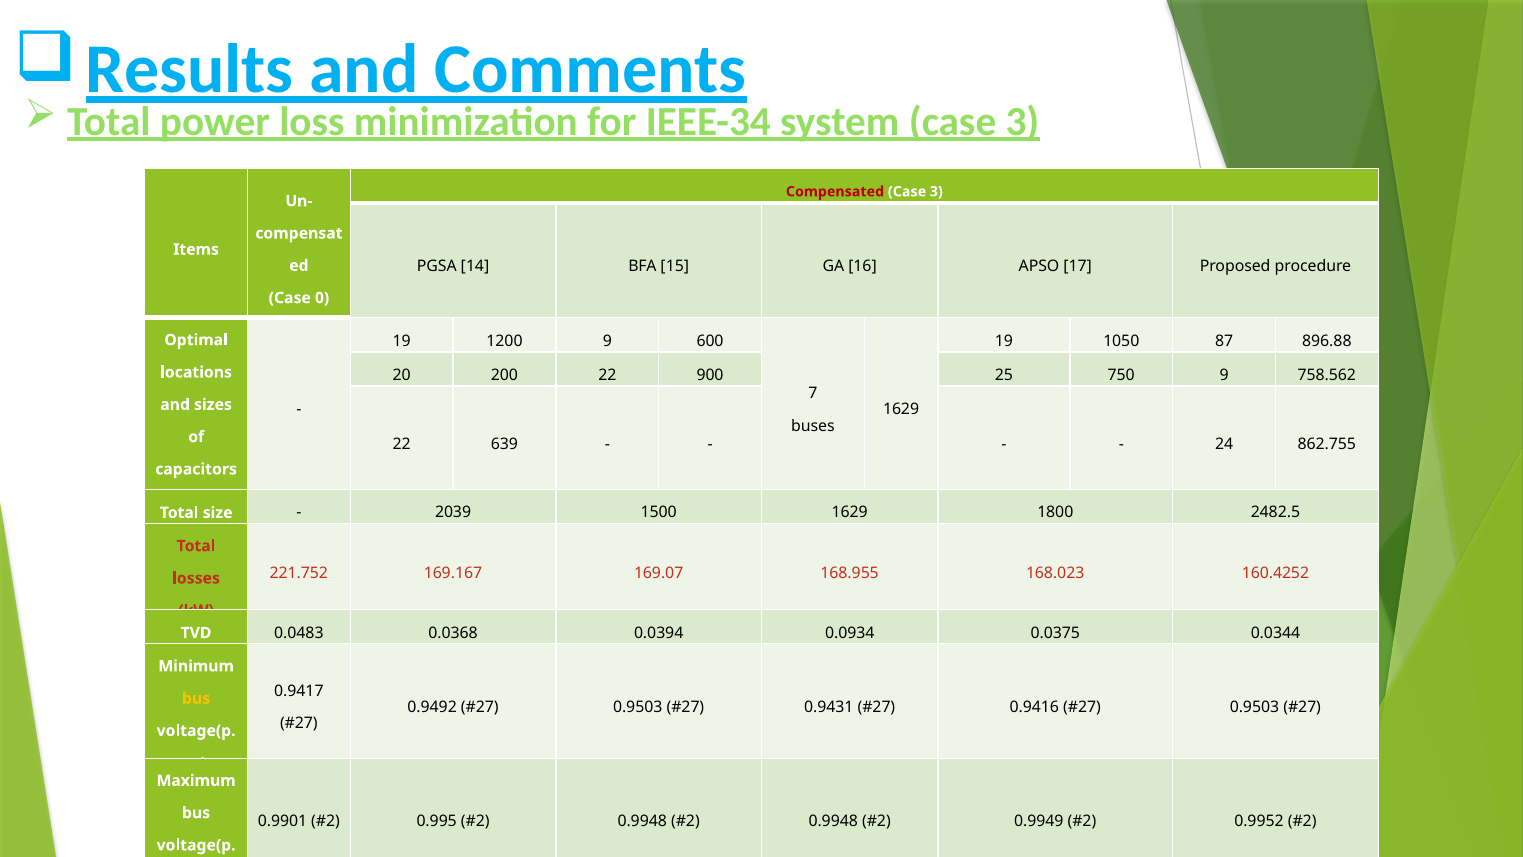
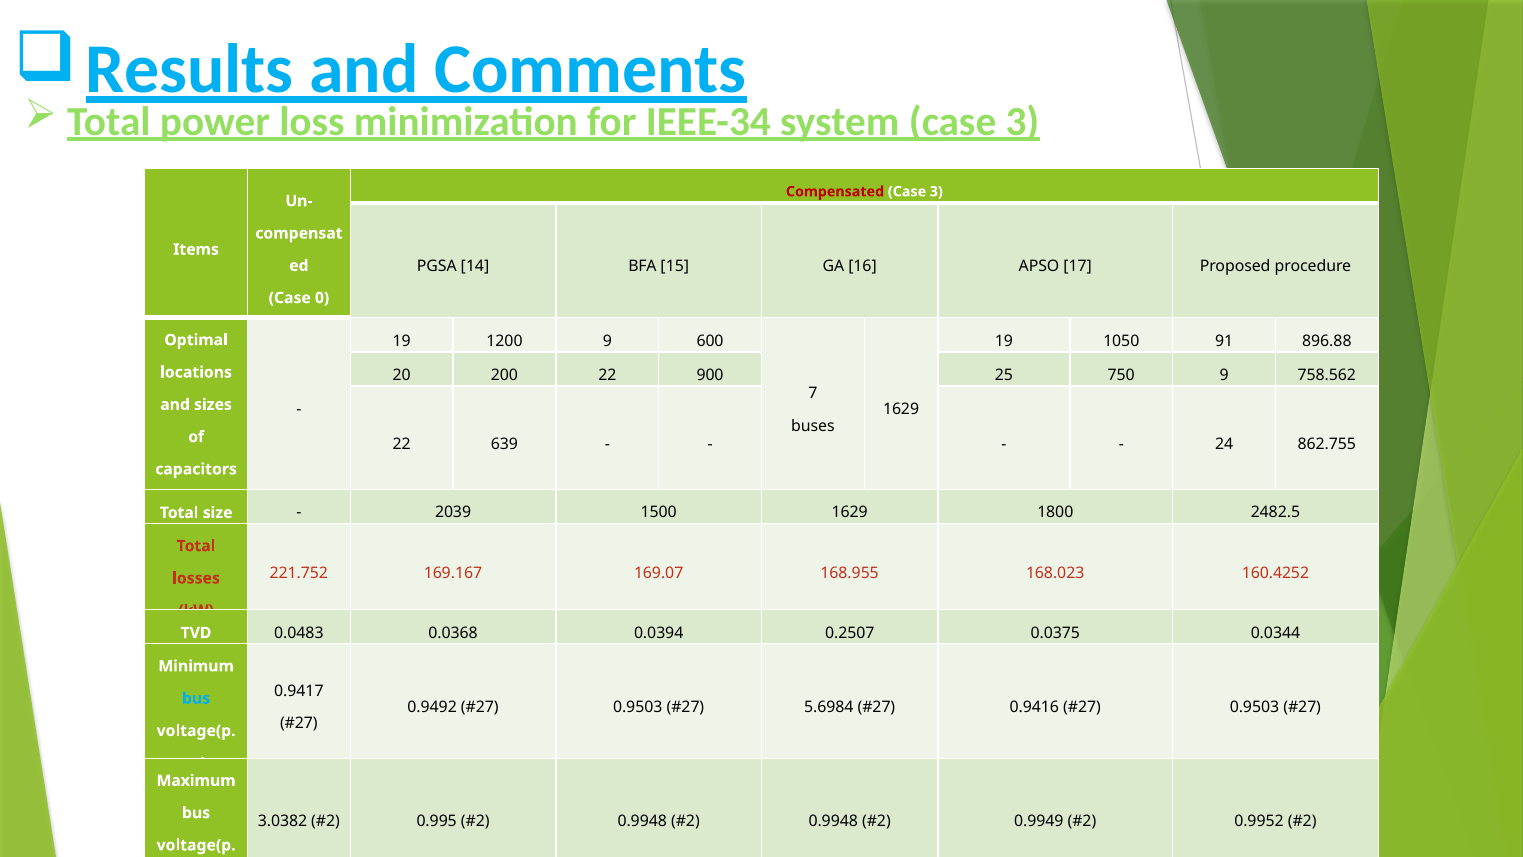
87: 87 -> 91
0.0934: 0.0934 -> 0.2507
bus at (196, 698) colour: yellow -> light blue
0.9431: 0.9431 -> 5.6984
0.9901: 0.9901 -> 3.0382
